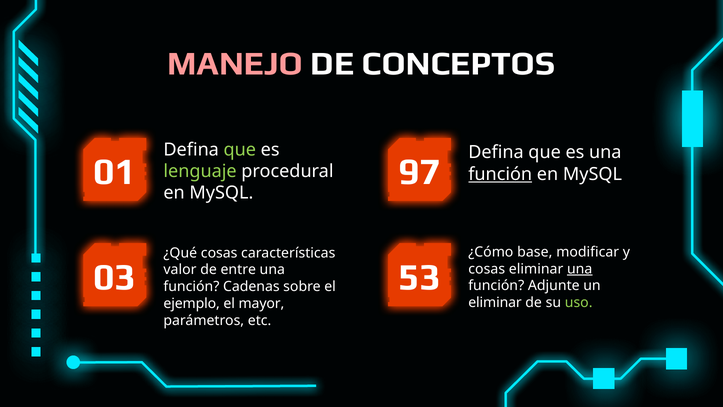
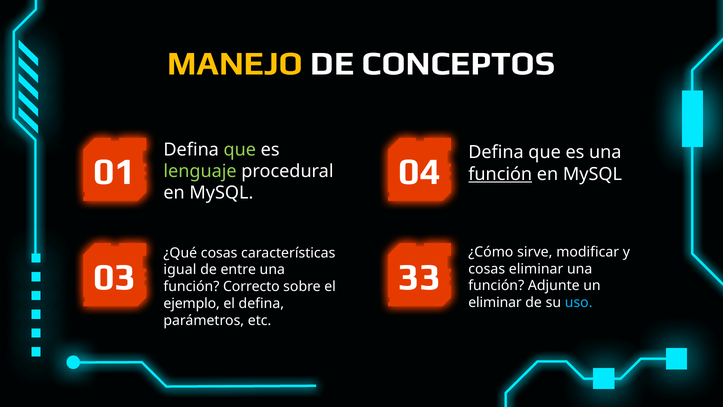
MANEJO colour: pink -> yellow
97: 97 -> 04
base: base -> sirve
53: 53 -> 33
una at (580, 269) underline: present -> none
valor: valor -> igual
Cadenas: Cadenas -> Correcto
uso colour: light green -> light blue
el mayor: mayor -> defina
